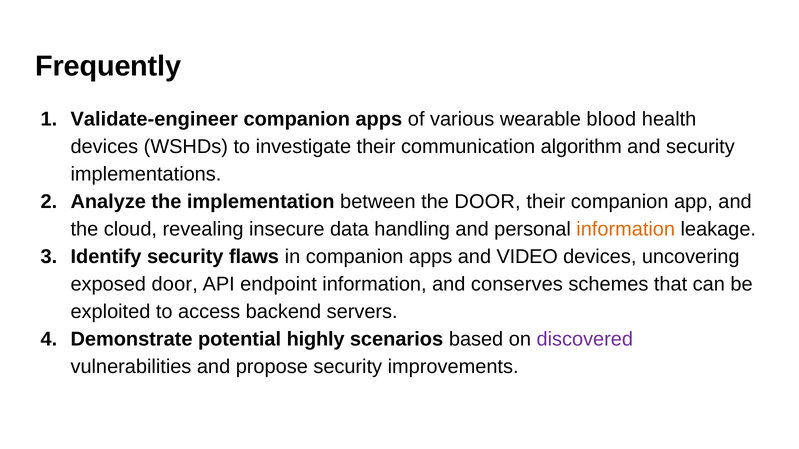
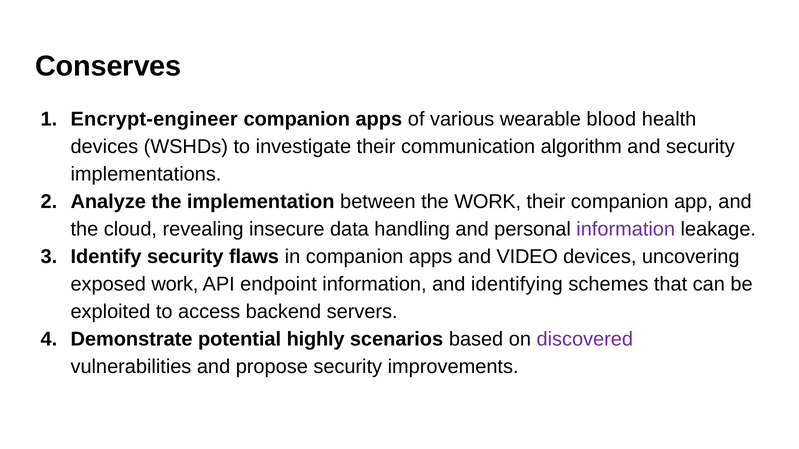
Frequently: Frequently -> Conserves
Validate-engineer: Validate-engineer -> Encrypt-engineer
the DOOR: DOOR -> WORK
information at (626, 229) colour: orange -> purple
exposed door: door -> work
conserves: conserves -> identifying
